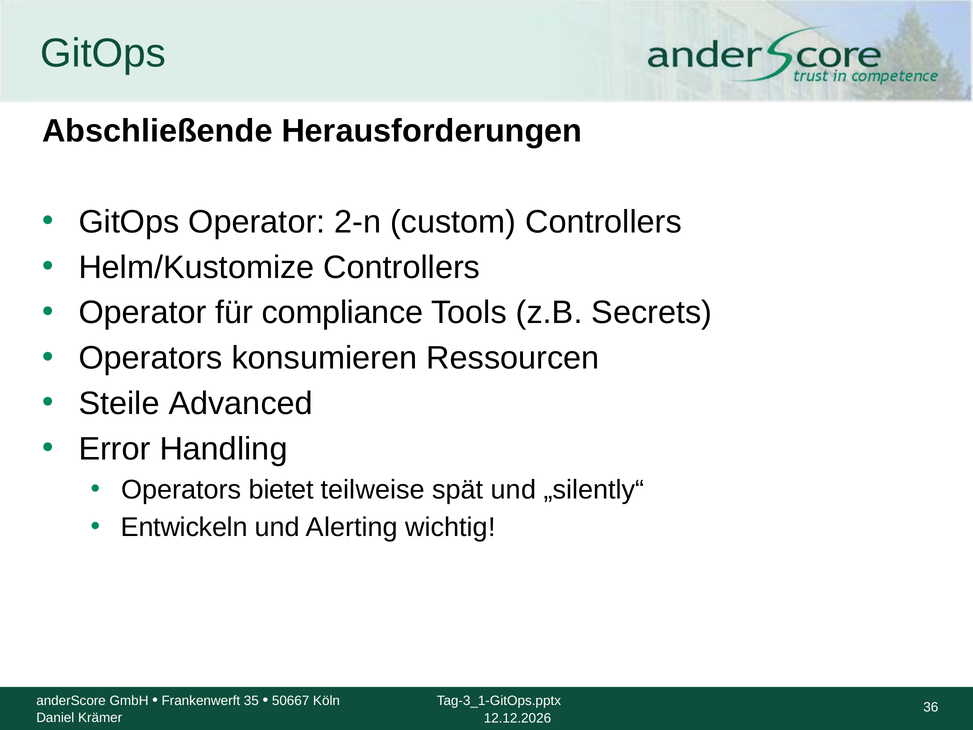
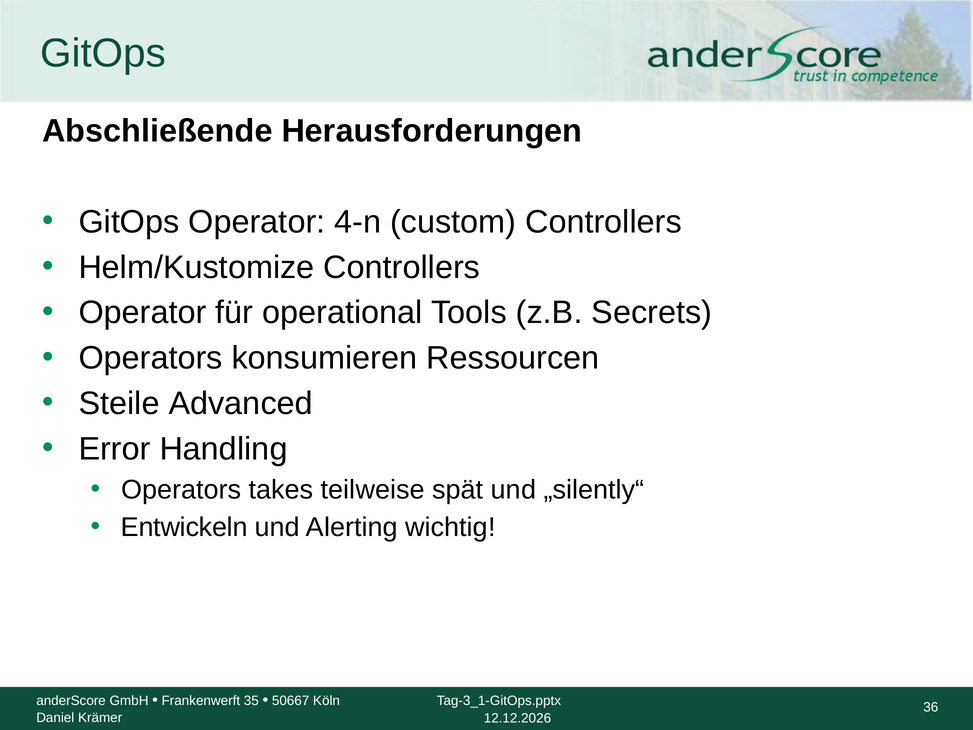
2-n: 2-n -> 4-n
compliance: compliance -> operational
bietet: bietet -> takes
